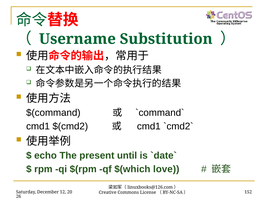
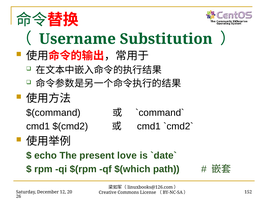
until: until -> love
love: love -> path
